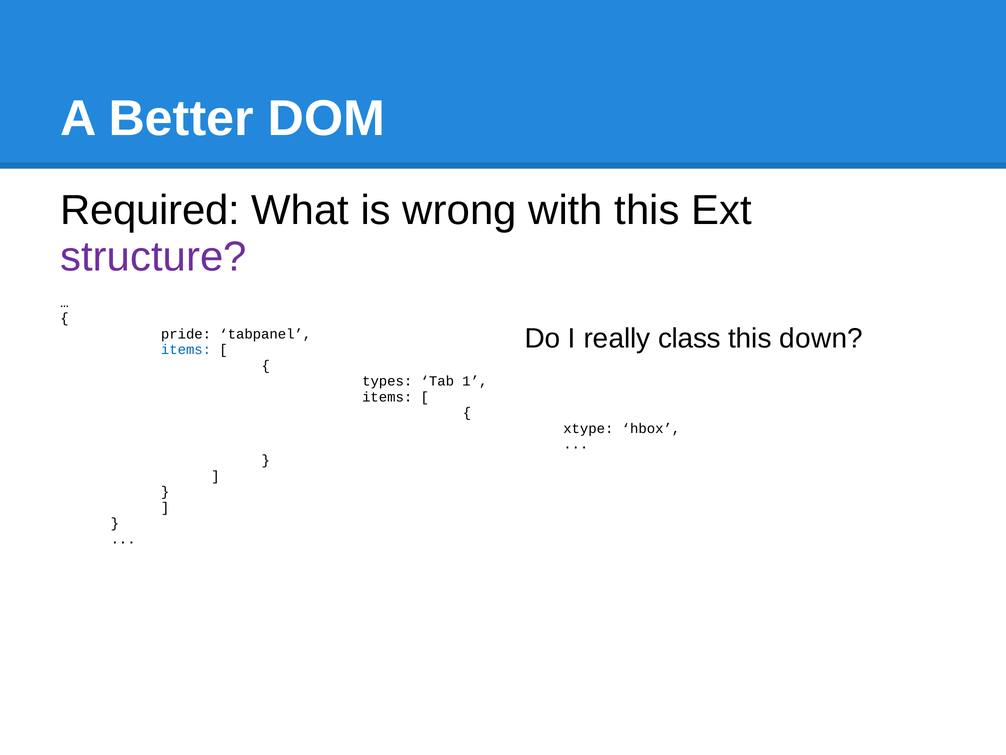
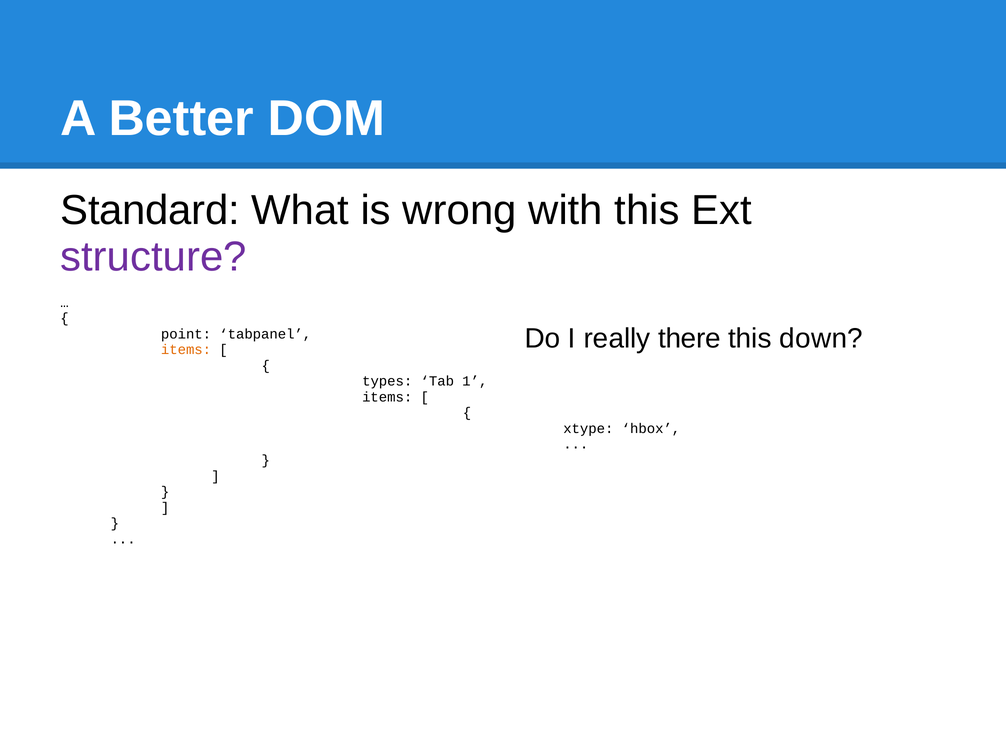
Required: Required -> Standard
class: class -> there
pride: pride -> point
items at (186, 350) colour: blue -> orange
